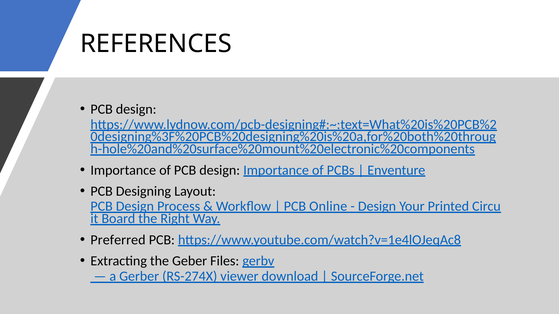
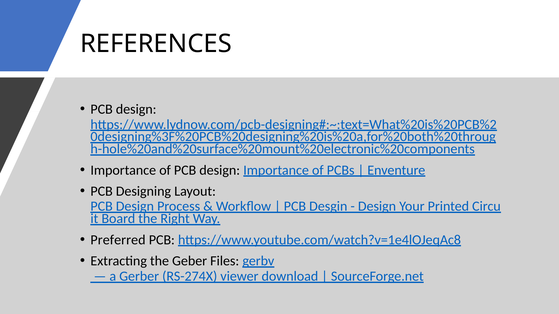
Online: Online -> Desgin
